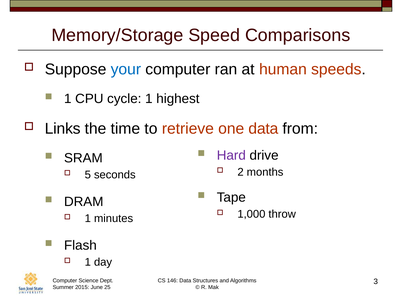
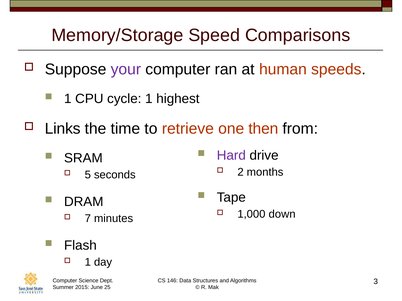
your colour: blue -> purple
one data: data -> then
throw: throw -> down
1 at (88, 219): 1 -> 7
